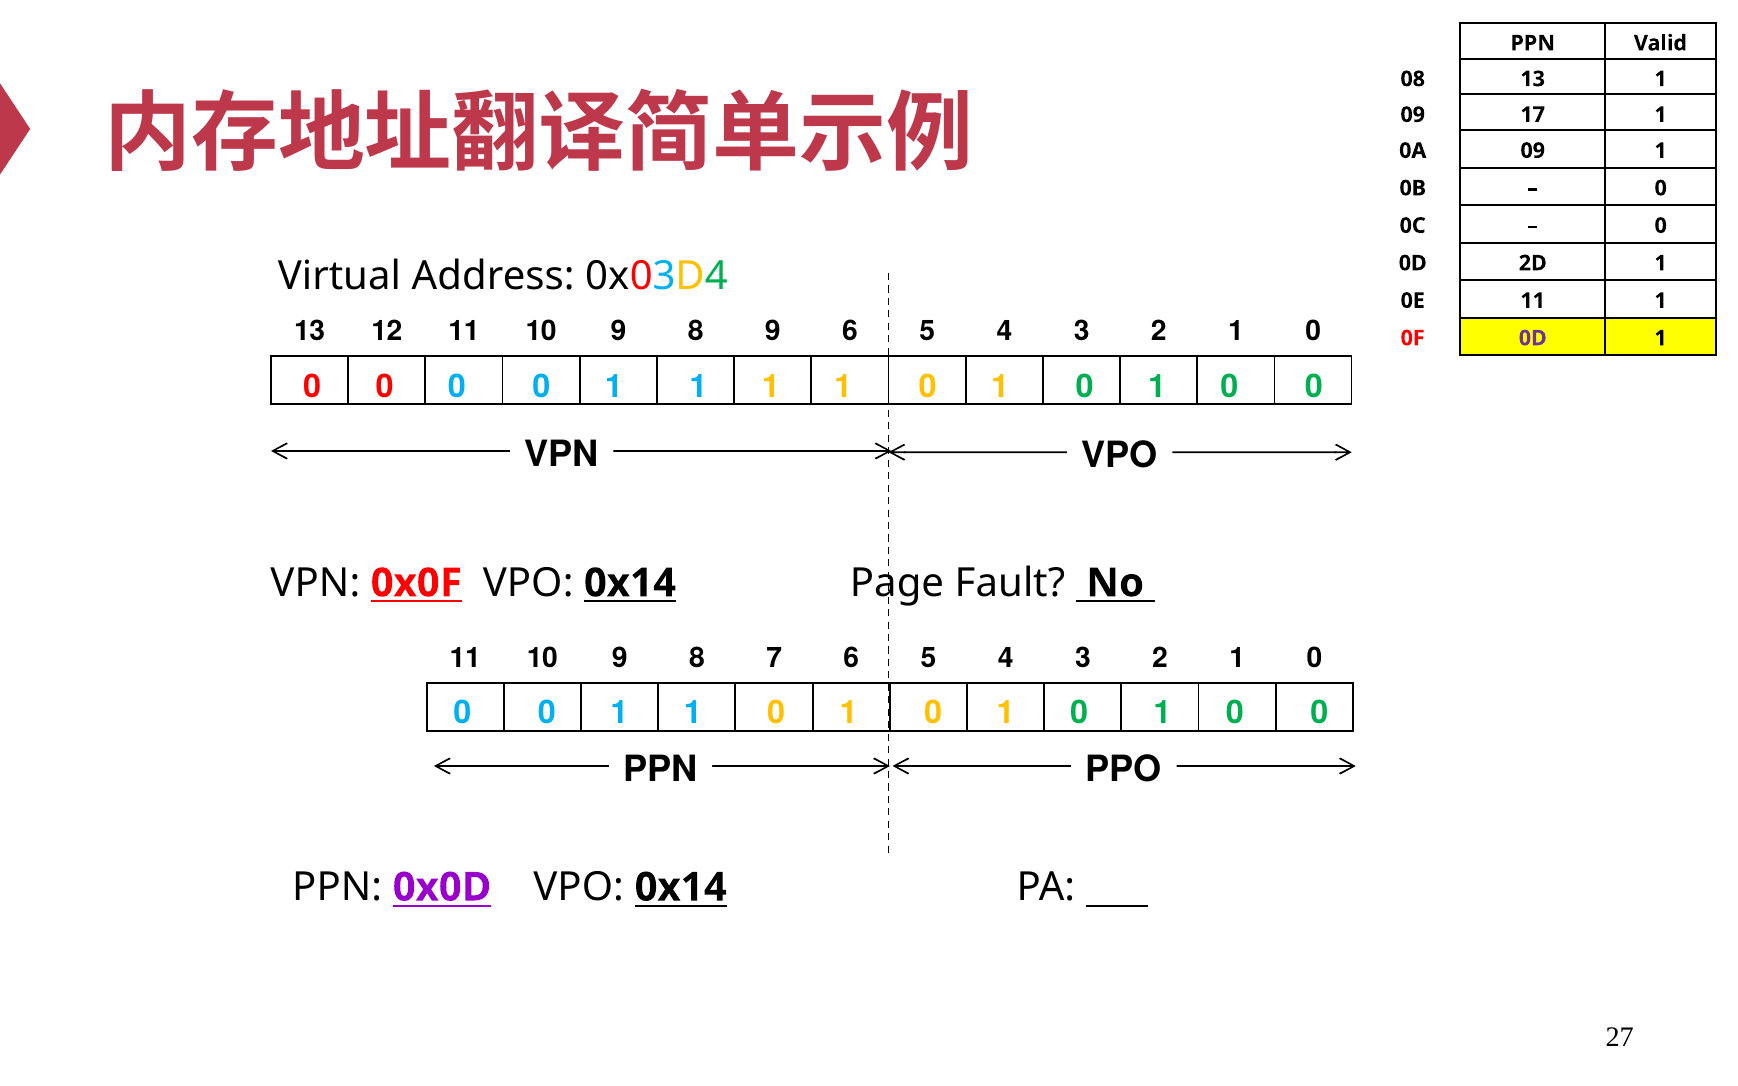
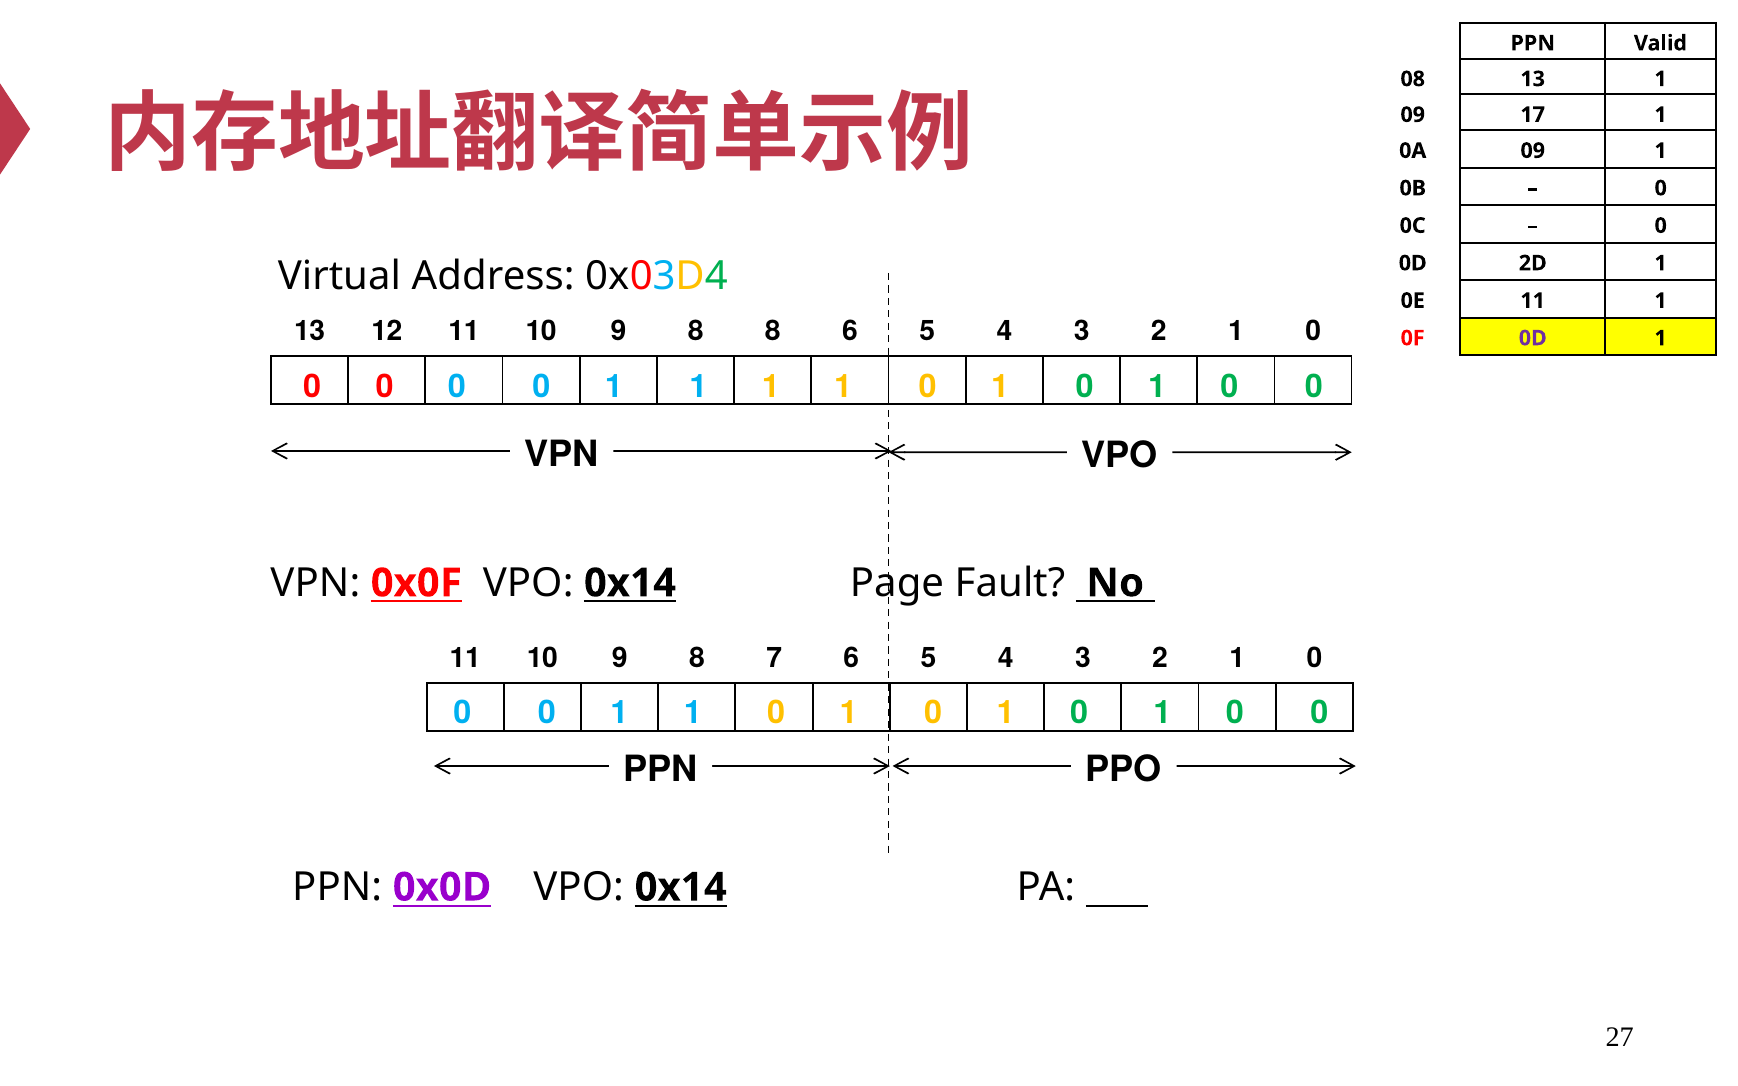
8 9: 9 -> 8
